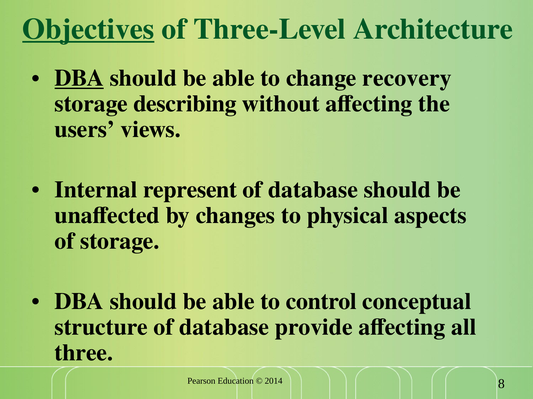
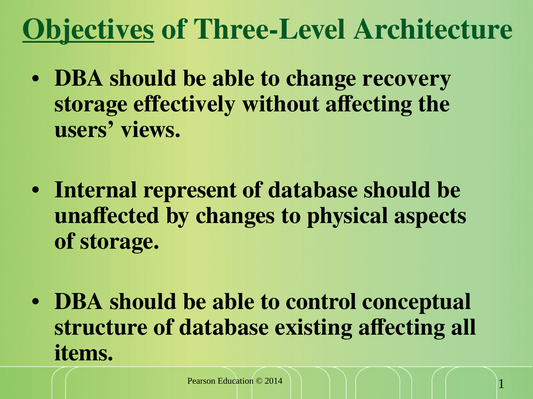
DBA at (79, 78) underline: present -> none
describing: describing -> effectively
provide: provide -> existing
three: three -> items
8: 8 -> 1
